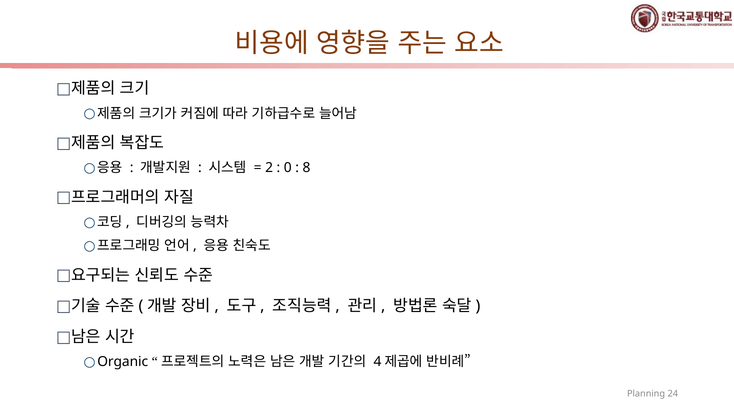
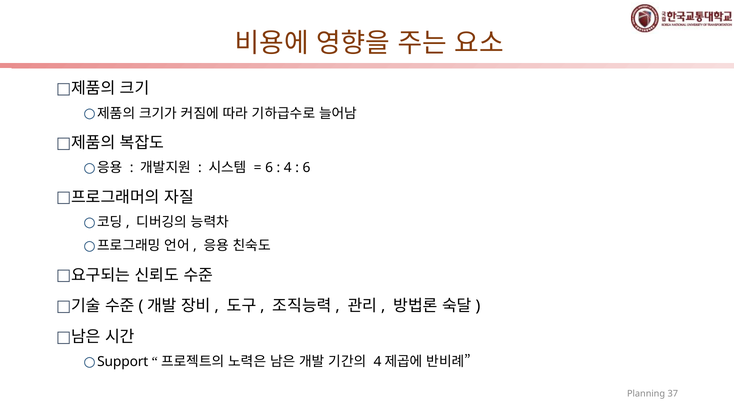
2 at (269, 168): 2 -> 6
0: 0 -> 4
8 at (306, 168): 8 -> 6
Organic: Organic -> Support
24: 24 -> 37
